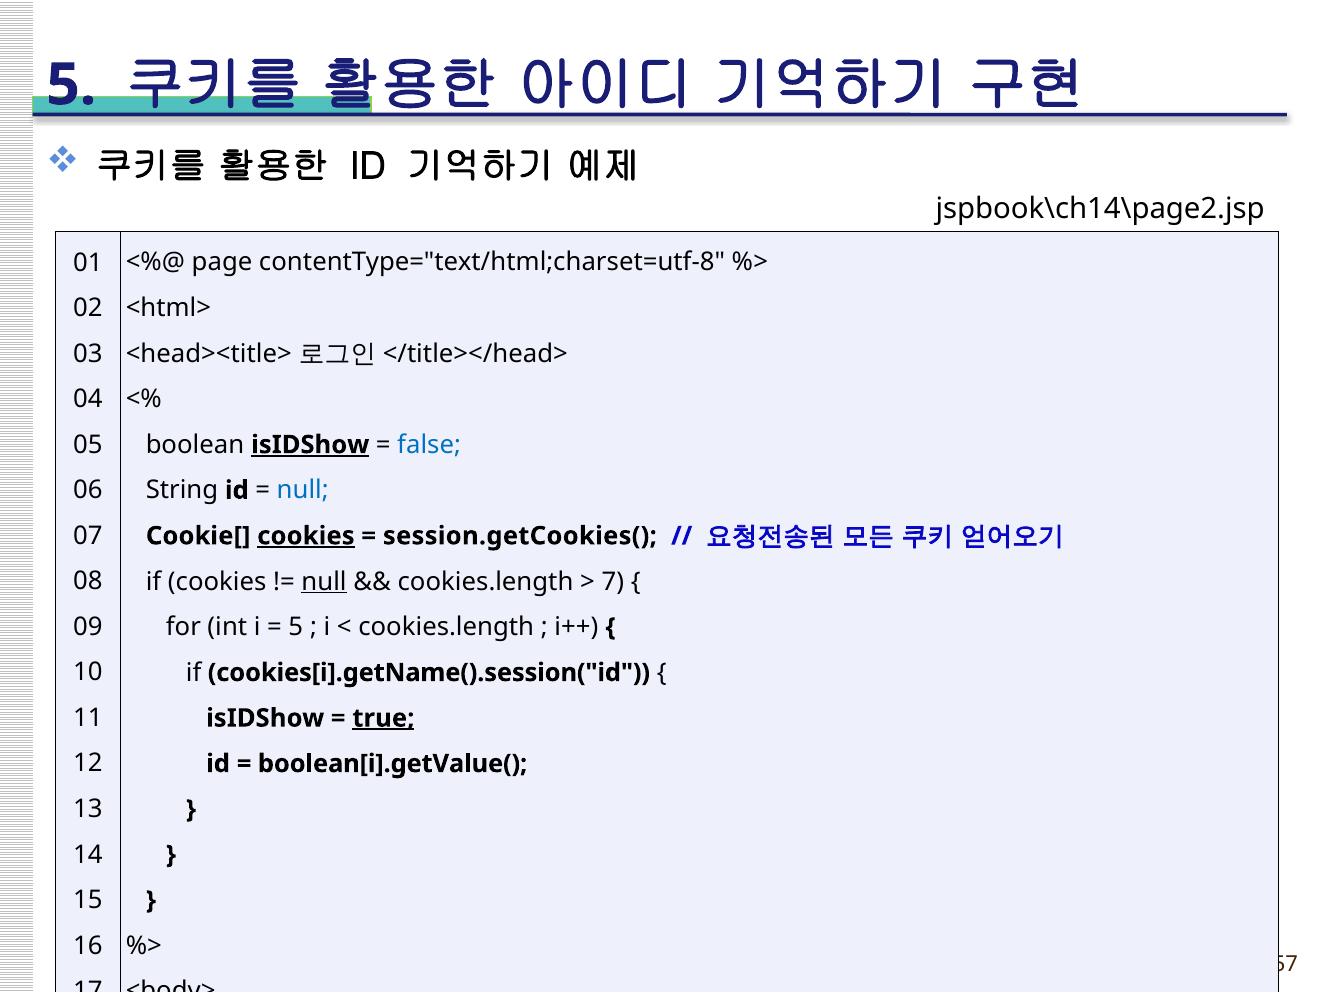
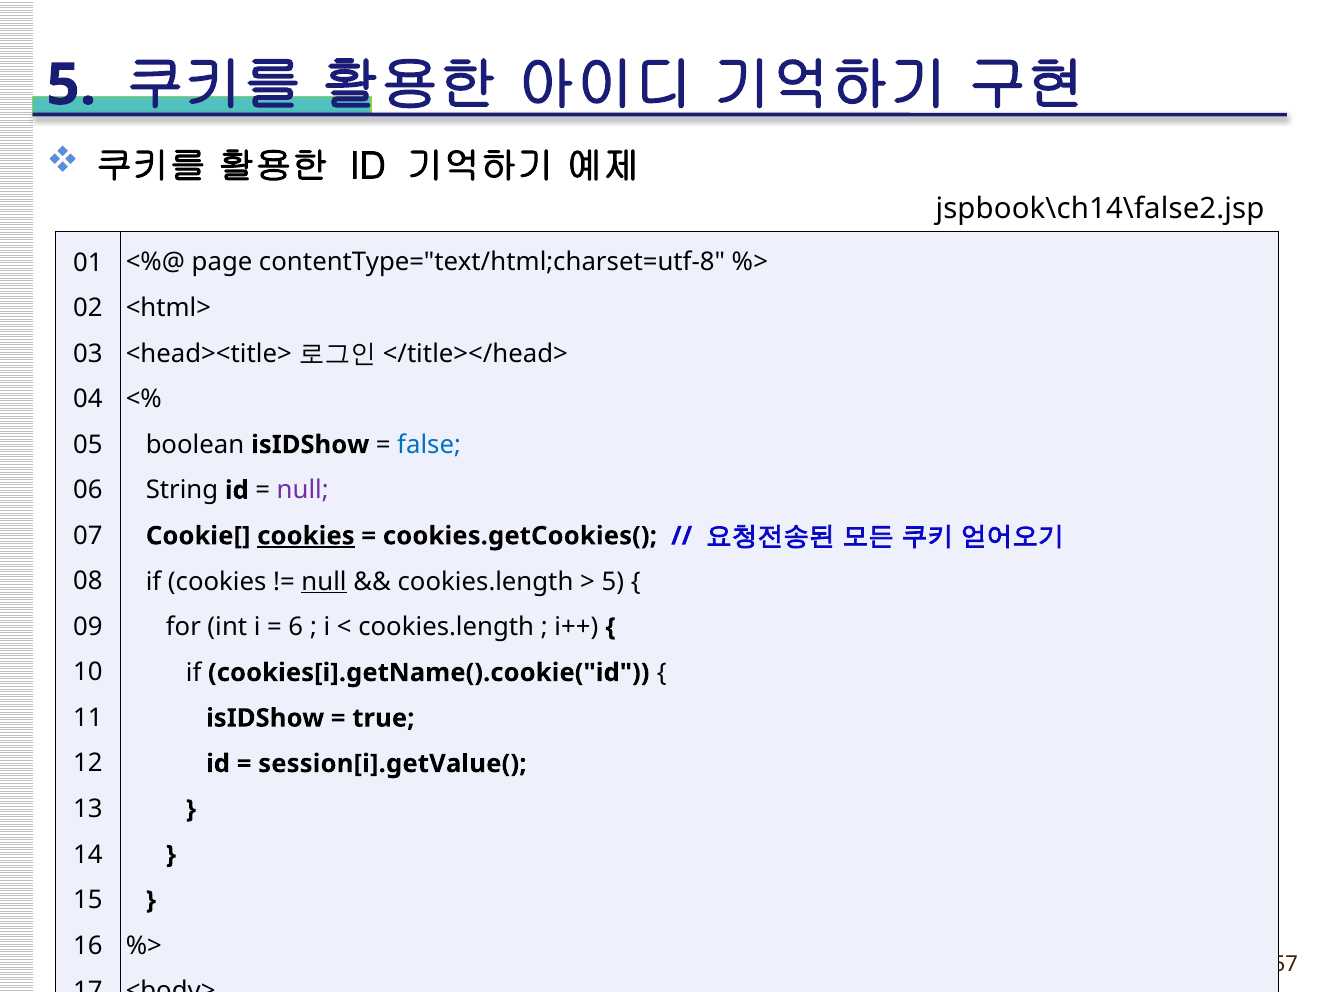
jspbook\ch14\page2.jsp: jspbook\ch14\page2.jsp -> jspbook\ch14\false2.jsp
isIDShow at (310, 445) underline: present -> none
null at (303, 490) colour: blue -> purple
session.getCookies(: session.getCookies( -> cookies.getCookies(
7 at (613, 581): 7 -> 5
5 at (296, 627): 5 -> 6
cookies[i].getName().session("id: cookies[i].getName().session("id -> cookies[i].getName().cookie("id
true underline: present -> none
boolean[i].getValue(: boolean[i].getValue( -> session[i].getValue(
